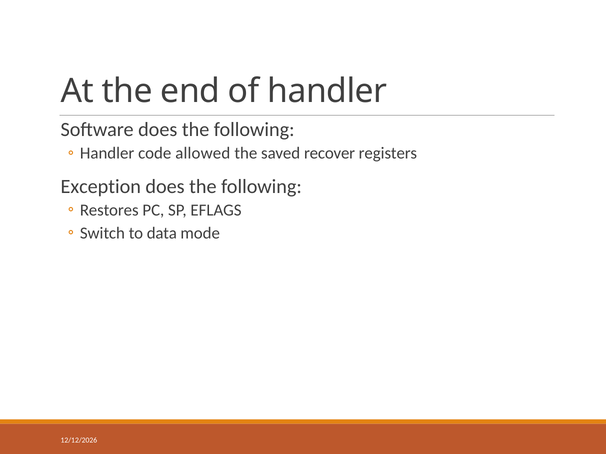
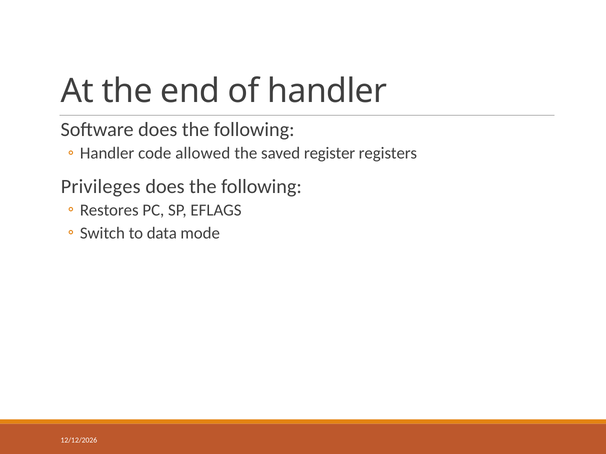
recover: recover -> register
Exception: Exception -> Privileges
